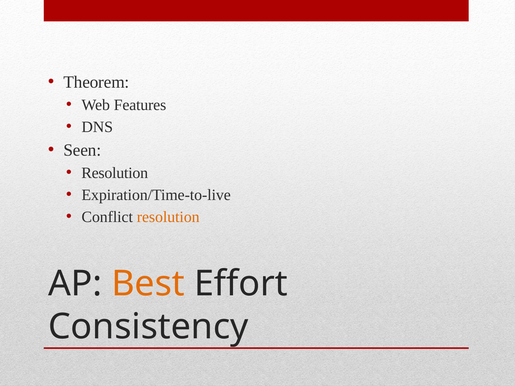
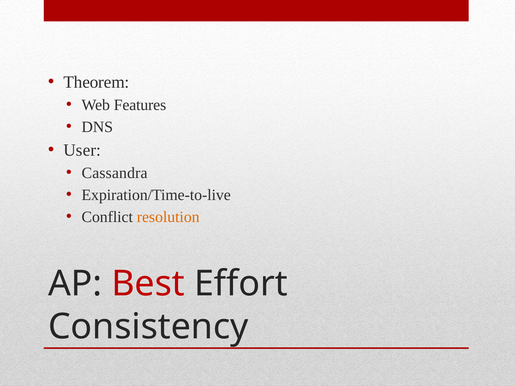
Seen: Seen -> User
Resolution at (115, 173): Resolution -> Cassandra
Best colour: orange -> red
